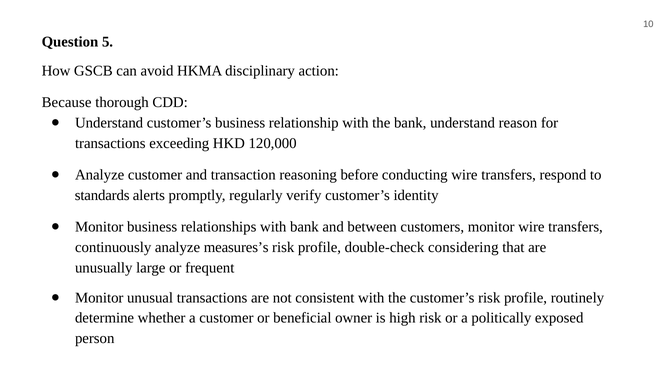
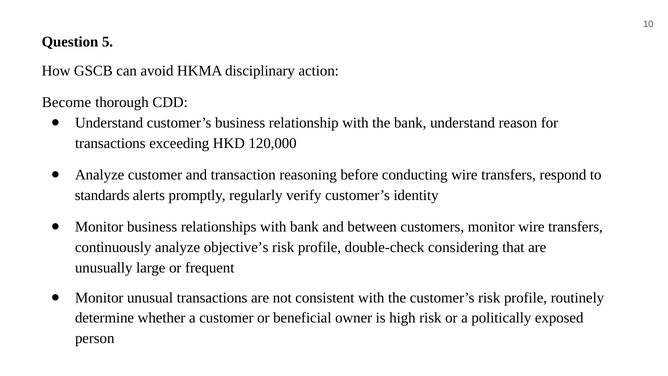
Because: Because -> Become
measures’s: measures’s -> objective’s
